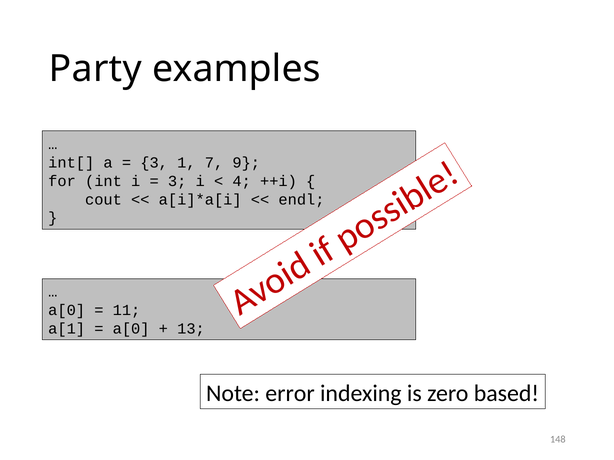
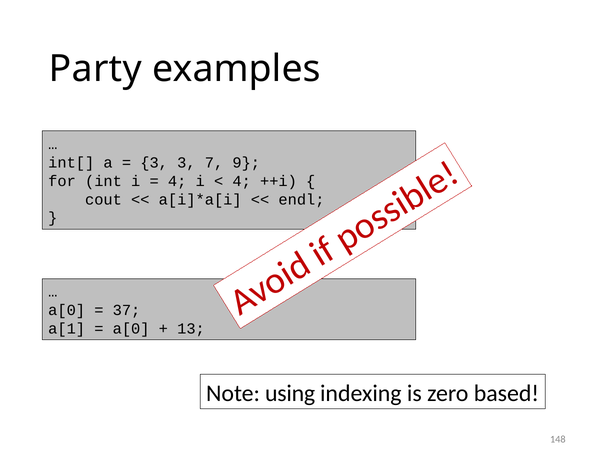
3 1: 1 -> 3
3 at (177, 181): 3 -> 4
11: 11 -> 37
error: error -> using
